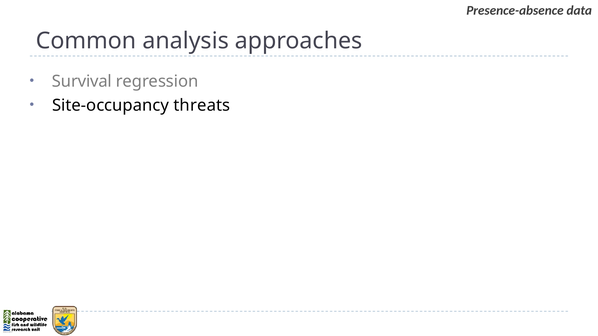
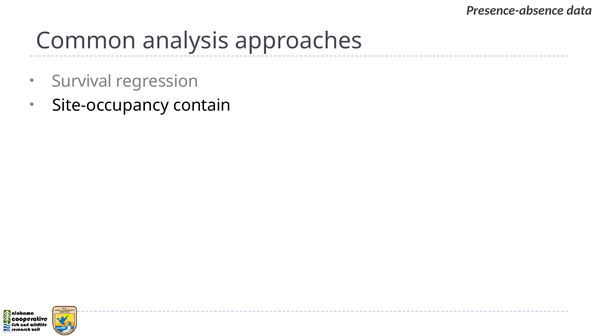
threats: threats -> contain
